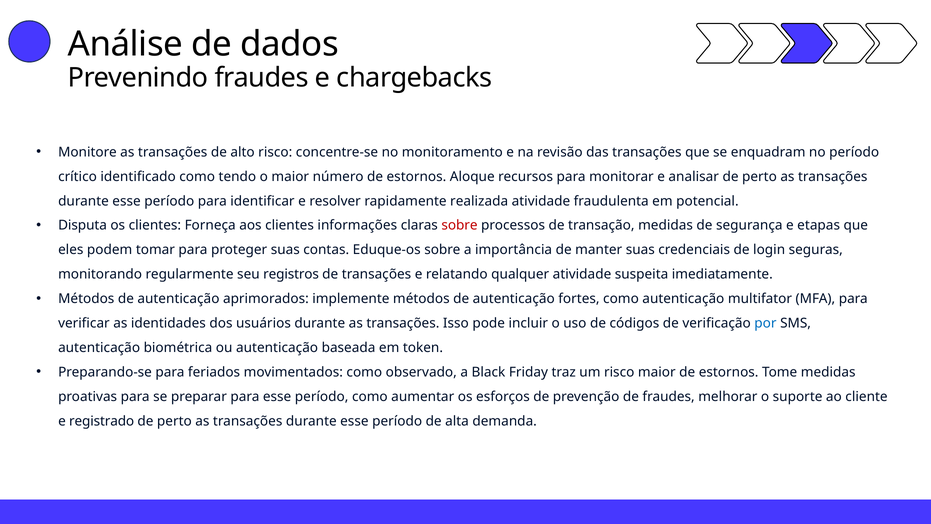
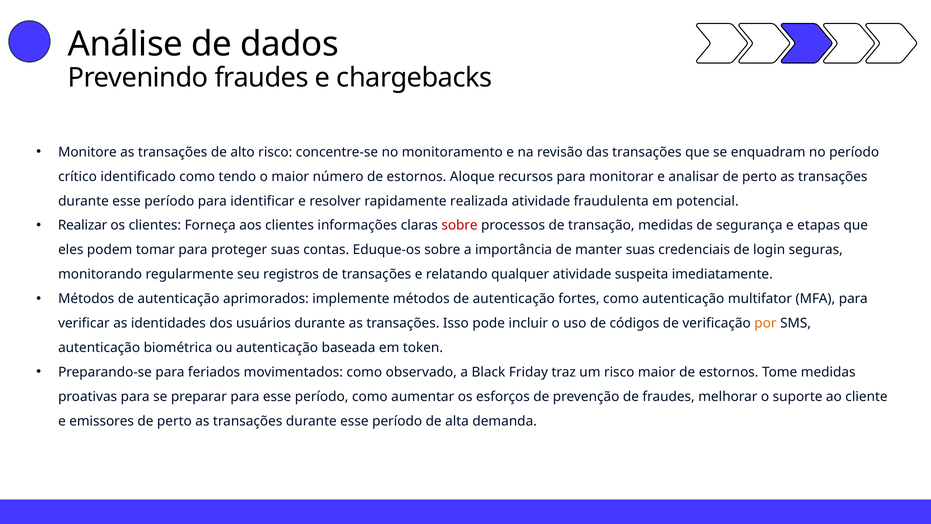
Disputa: Disputa -> Realizar
por colour: blue -> orange
registrado: registrado -> emissores
